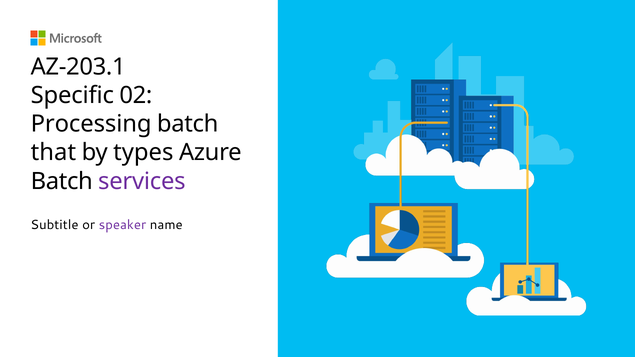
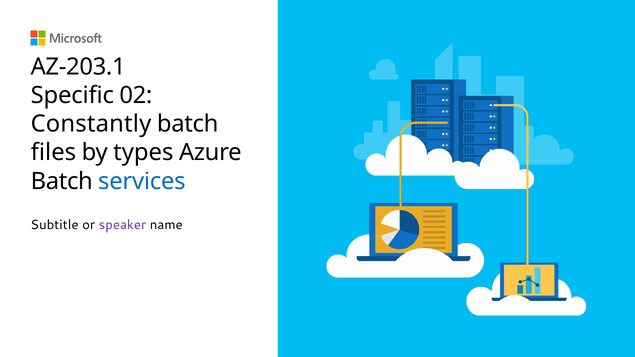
Processing: Processing -> Constantly
that: that -> files
services colour: purple -> blue
